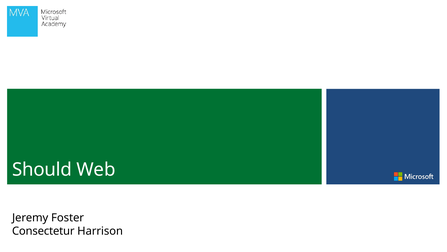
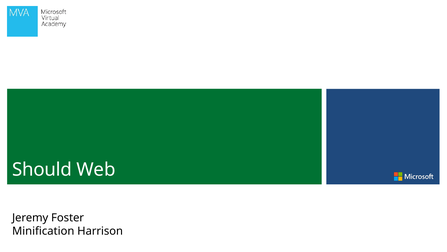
Consectetur: Consectetur -> Minification
